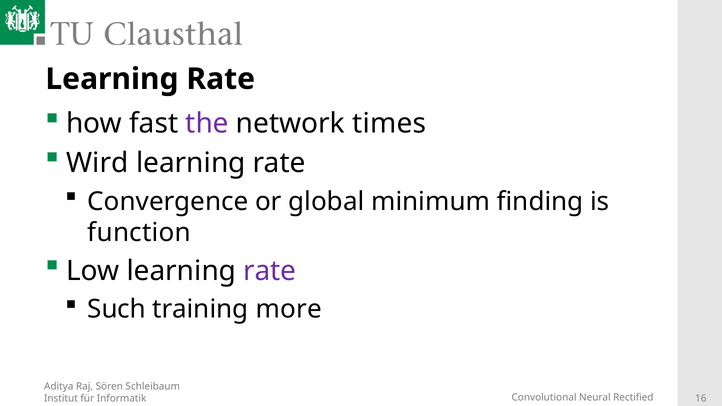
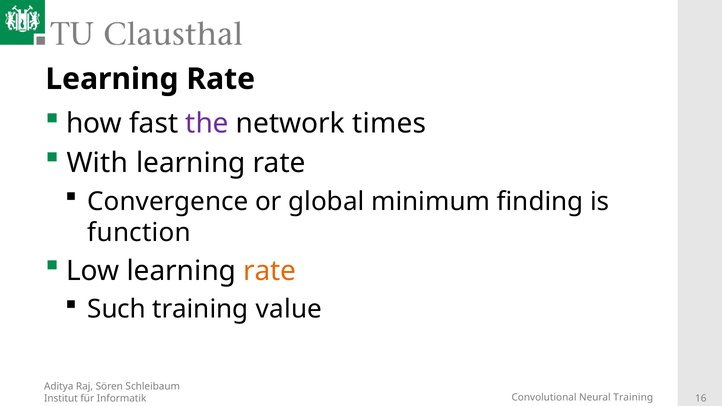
Wird: Wird -> With
rate at (270, 271) colour: purple -> orange
more: more -> value
Rectified at (633, 398): Rectified -> Training
